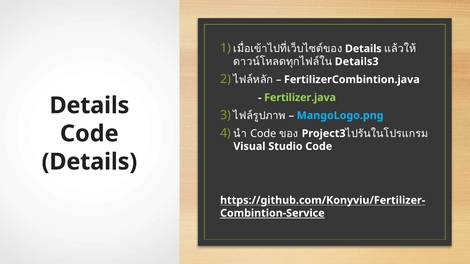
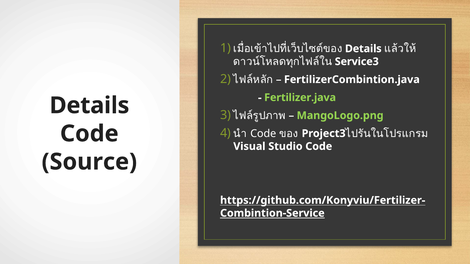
Details3: Details3 -> Service3
MangoLogo.png colour: light blue -> light green
Details at (89, 162): Details -> Source
